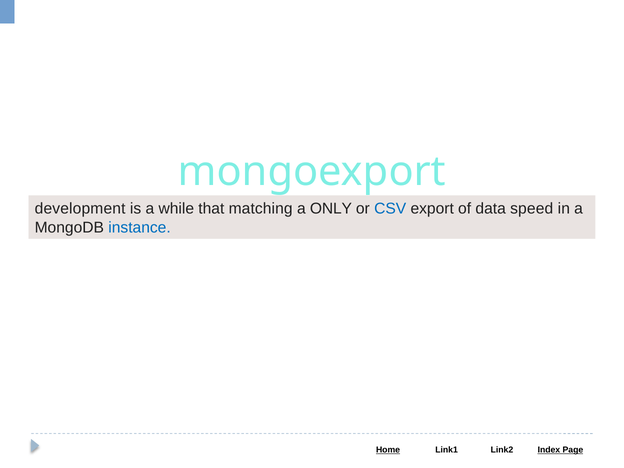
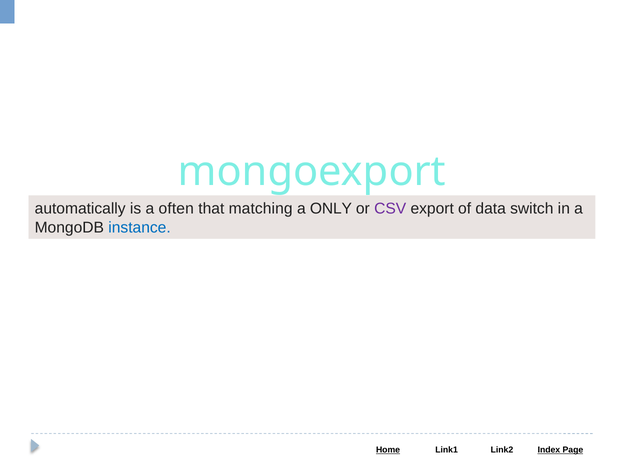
development: development -> automatically
while: while -> often
CSV colour: blue -> purple
speed: speed -> switch
